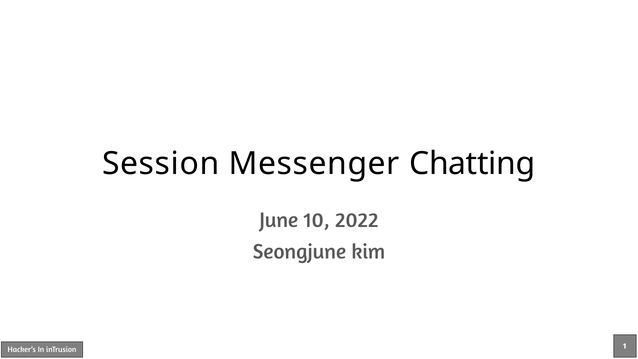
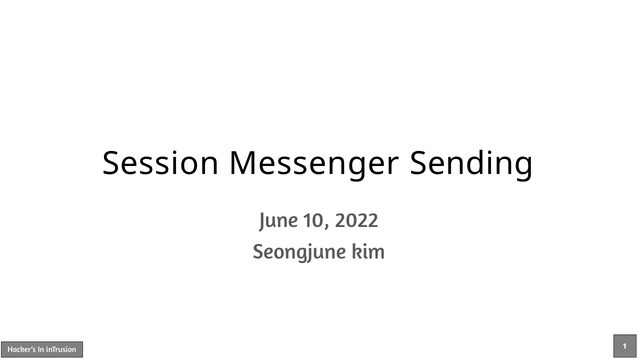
Chatting: Chatting -> Sending
